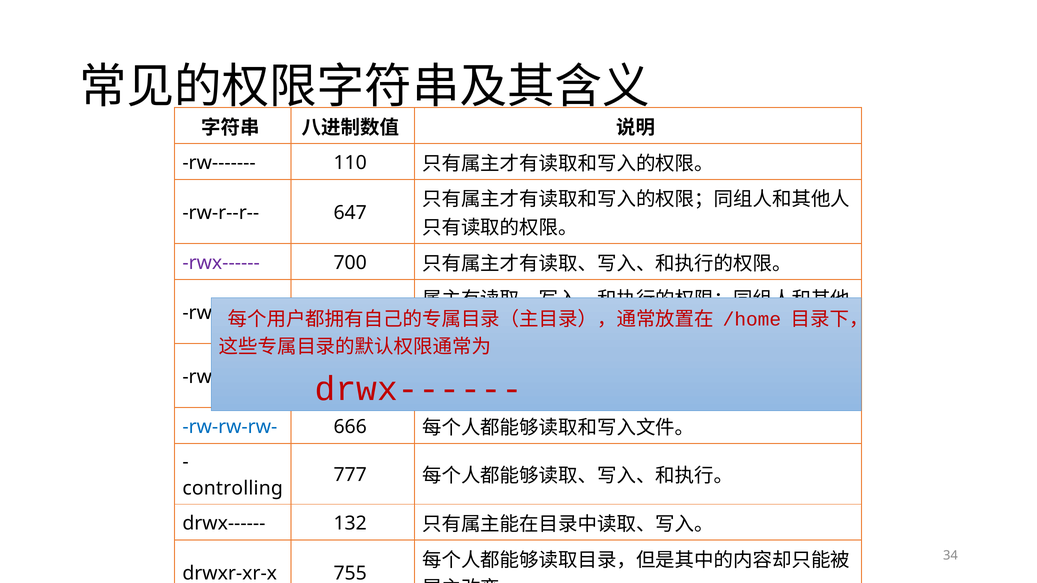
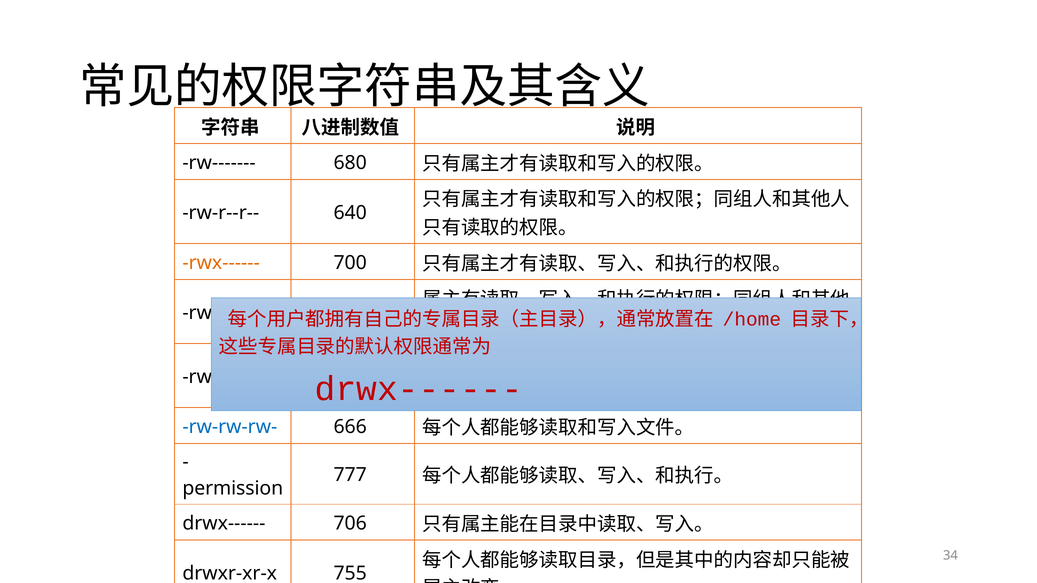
110: 110 -> 680
647: 647 -> 640
rwx------ colour: purple -> orange
controlling: controlling -> permission
132: 132 -> 706
